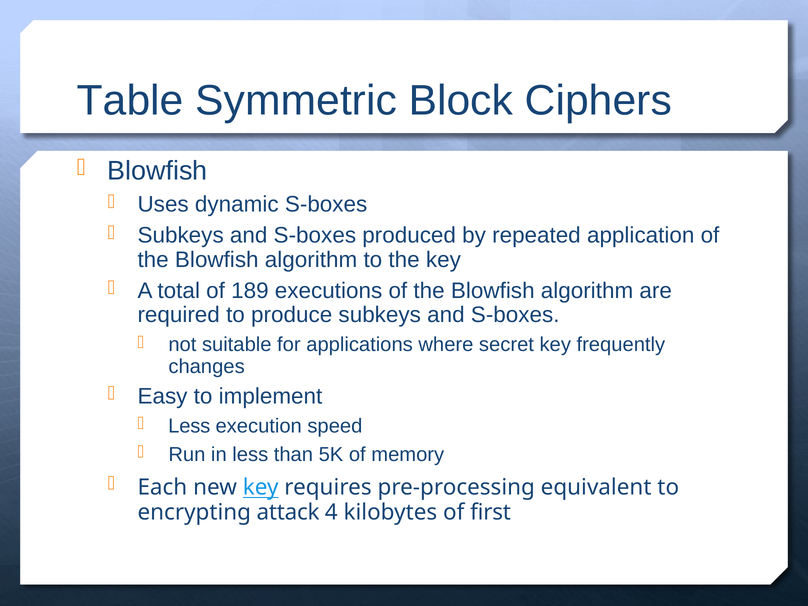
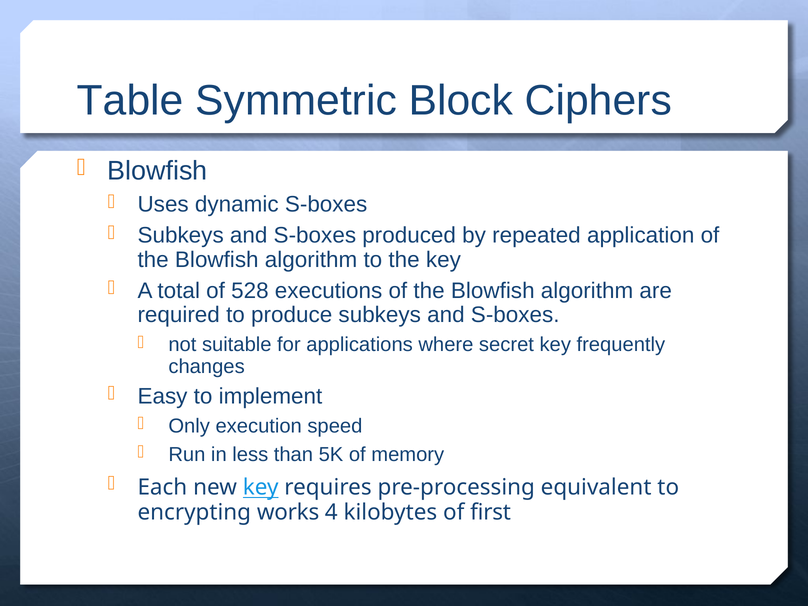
189: 189 -> 528
Less at (189, 426): Less -> Only
attack: attack -> works
